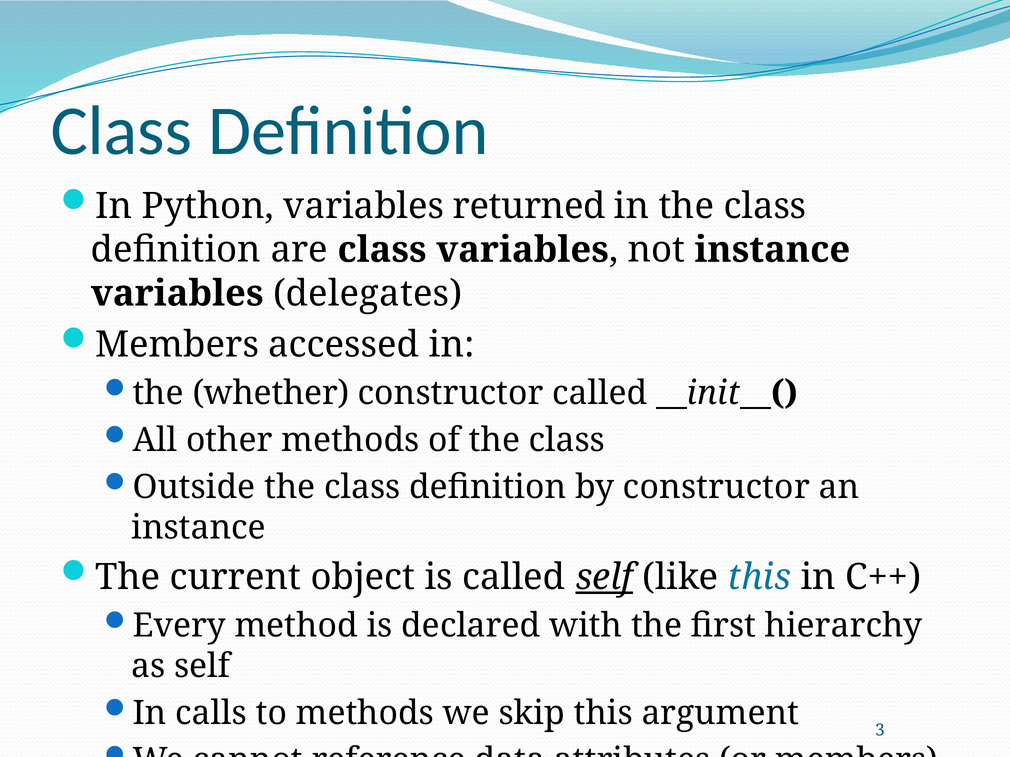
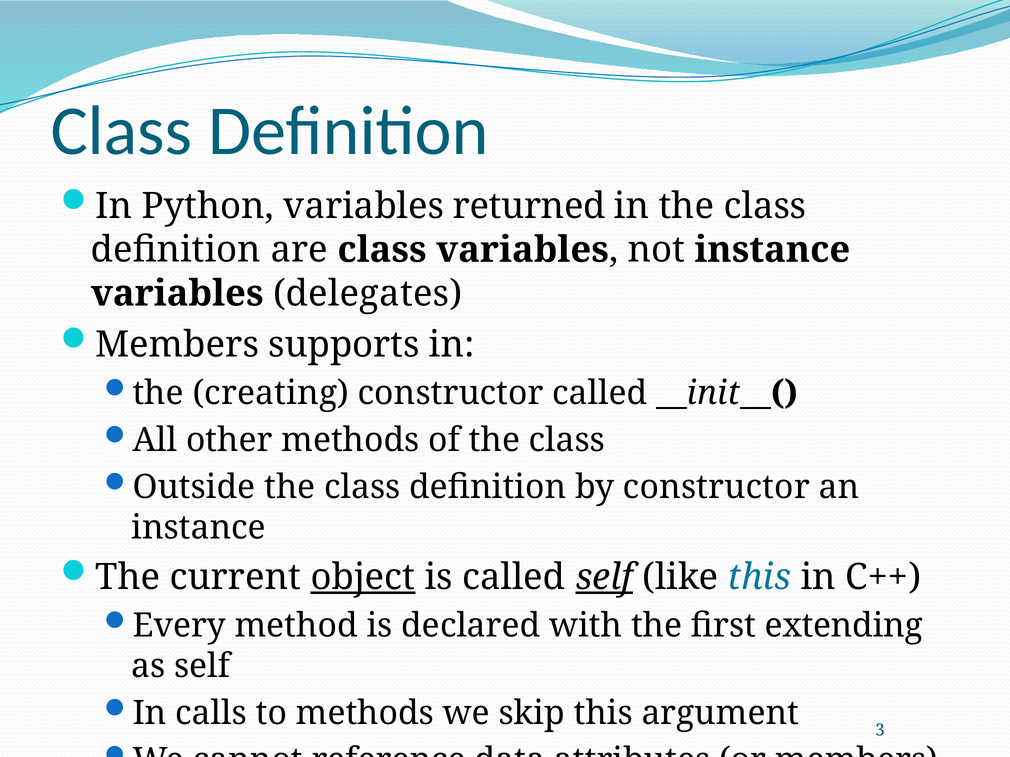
accessed: accessed -> supports
whether: whether -> creating
object underline: none -> present
hierarchy: hierarchy -> extending
